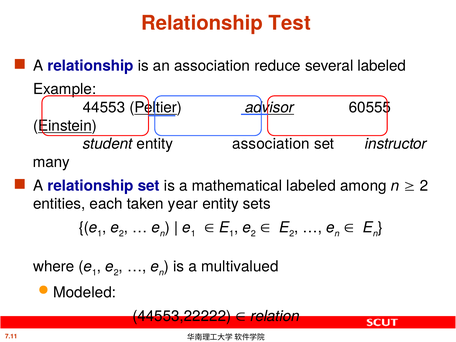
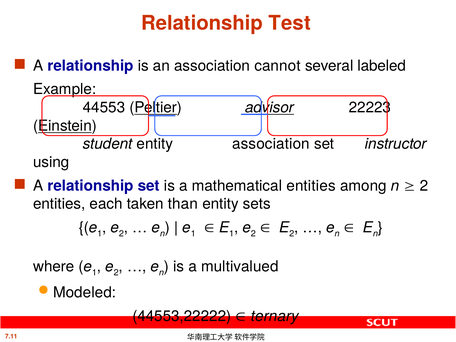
reduce: reduce -> cannot
60555: 60555 -> 22223
many: many -> using
mathematical labeled: labeled -> entities
year: year -> than
relation: relation -> ternary
